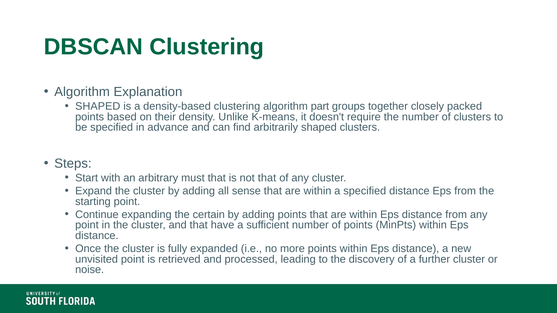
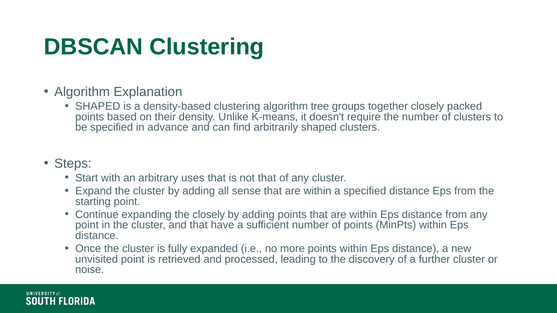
part: part -> tree
must: must -> uses
the certain: certain -> closely
